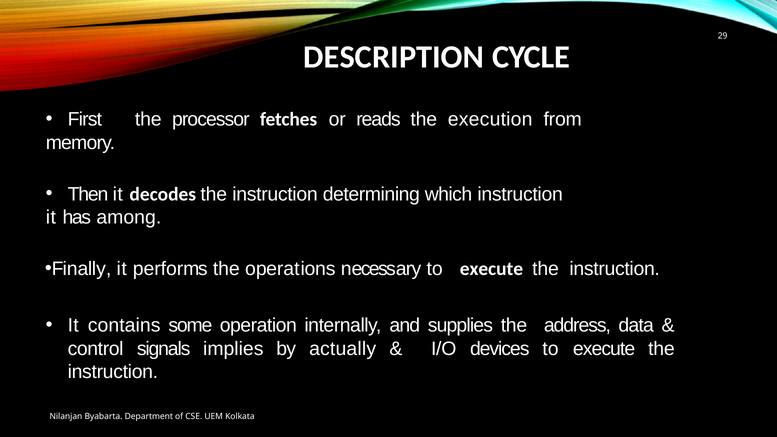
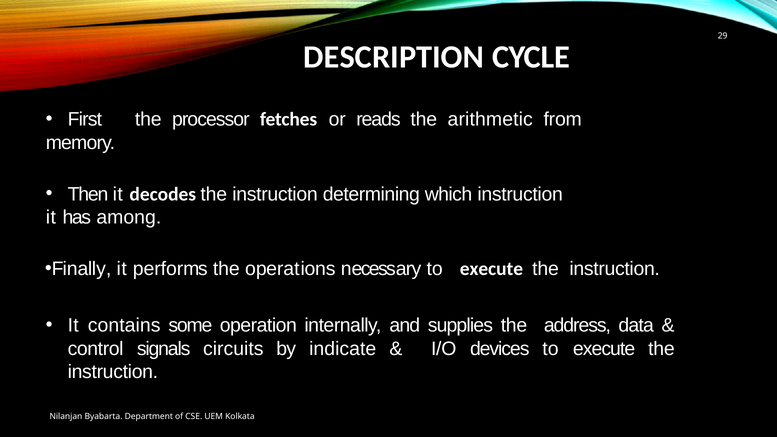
execution: execution -> arithmetic
implies: implies -> circuits
actually: actually -> indicate
